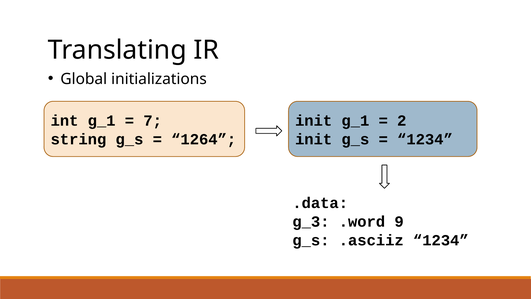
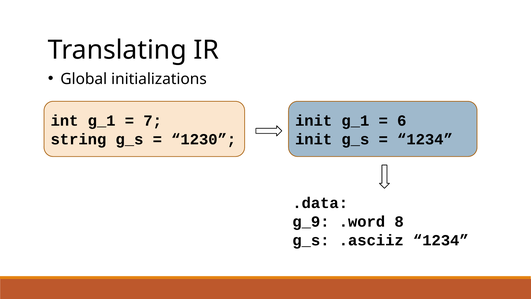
2: 2 -> 6
1264: 1264 -> 1230
g_3: g_3 -> g_9
9: 9 -> 8
